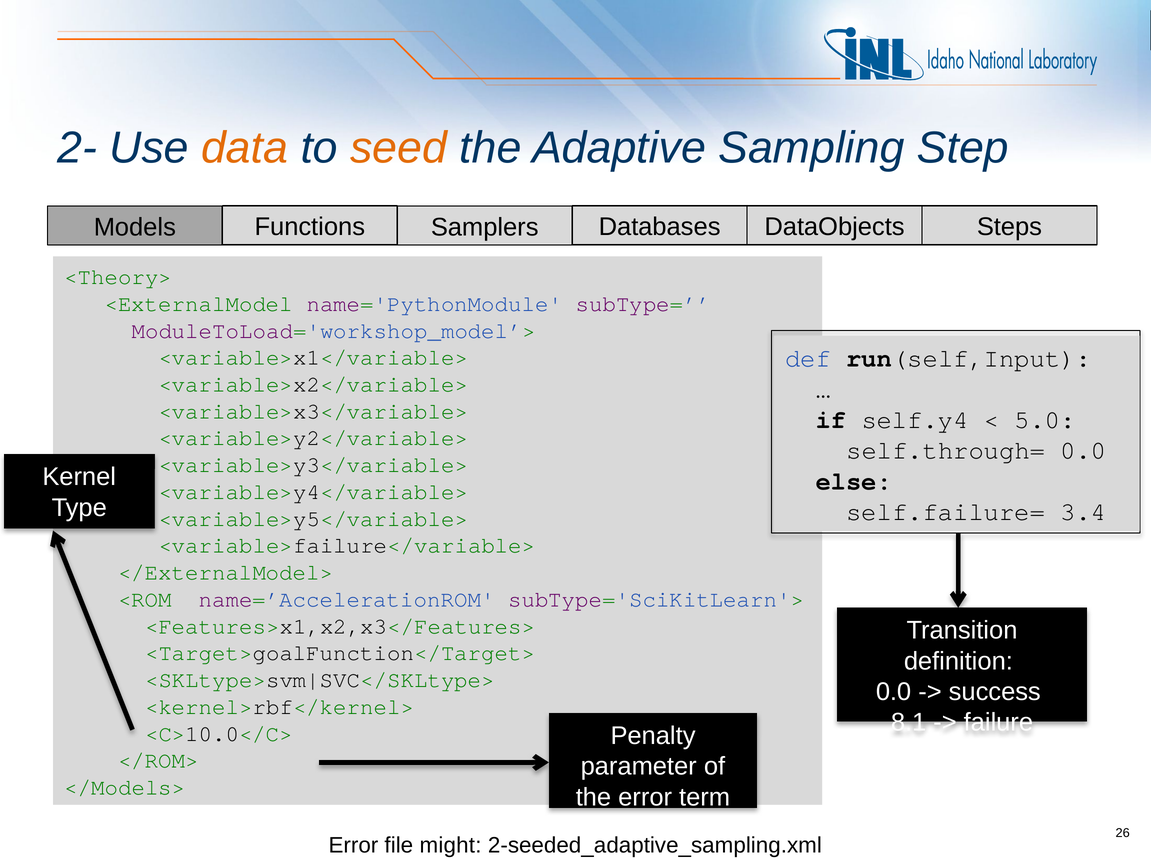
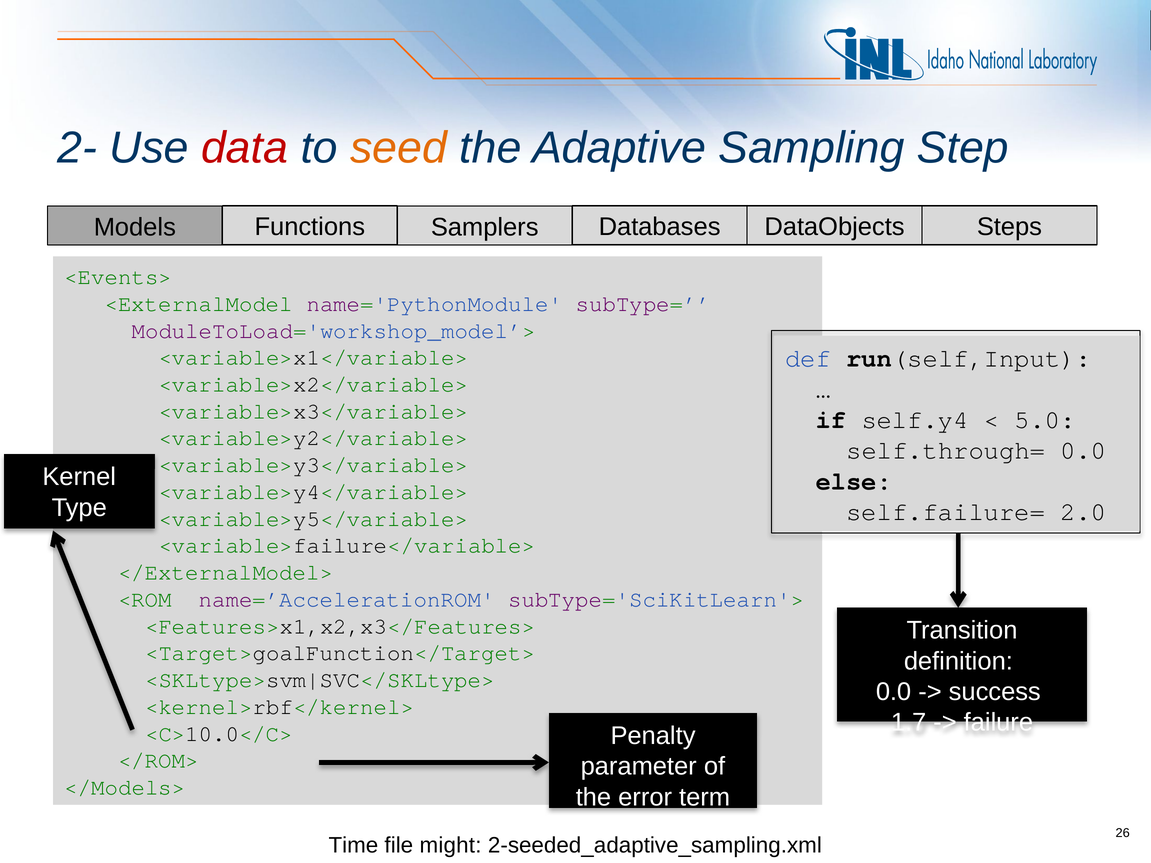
data colour: orange -> red
<Theory>: <Theory> -> <Events>
3.4: 3.4 -> 2.0
8.1: 8.1 -> 1.7
Error at (353, 846): Error -> Time
